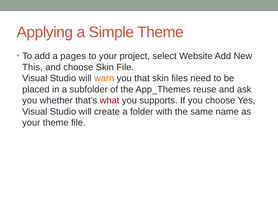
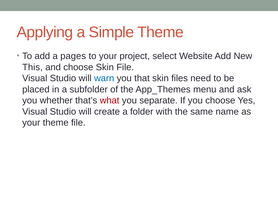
warn colour: orange -> blue
reuse: reuse -> menu
supports: supports -> separate
